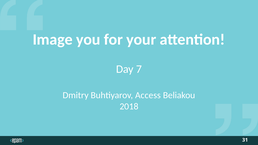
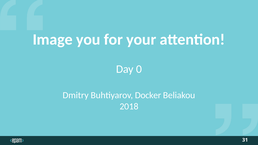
7: 7 -> 0
Access: Access -> Docker
